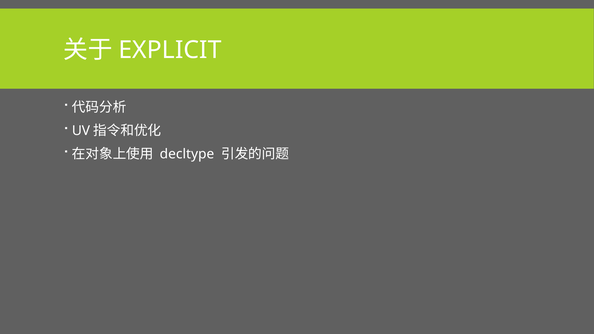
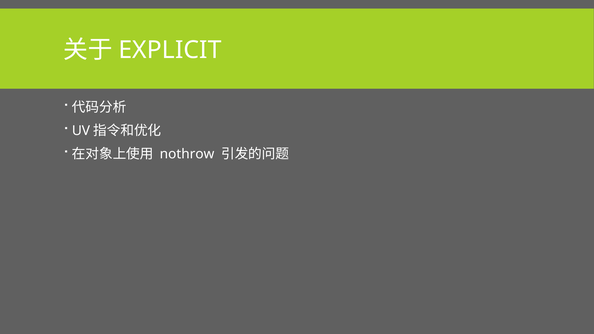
decltype: decltype -> nothrow
